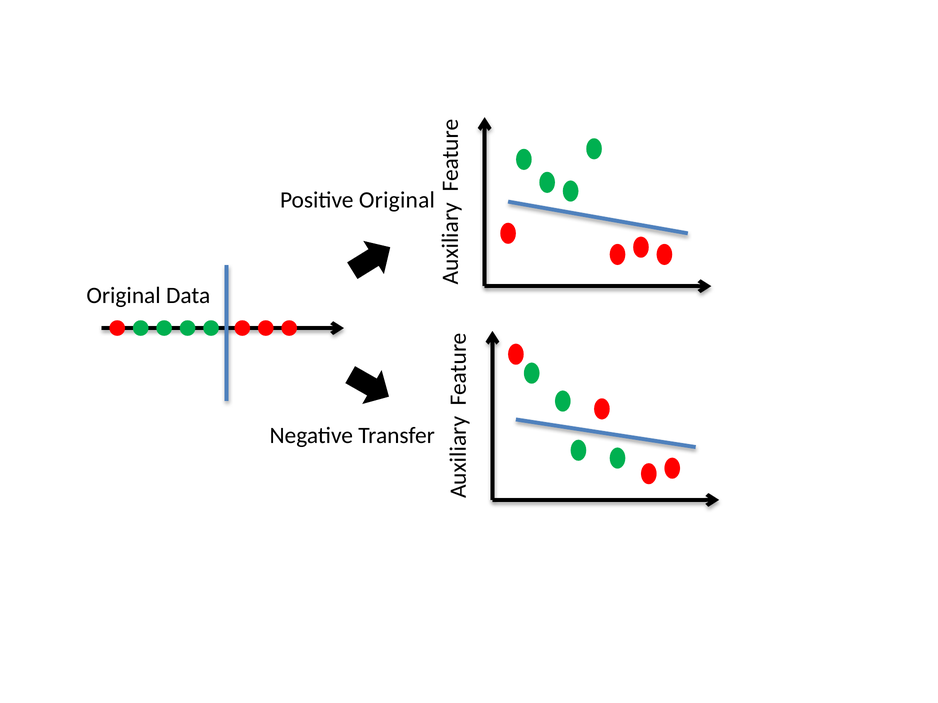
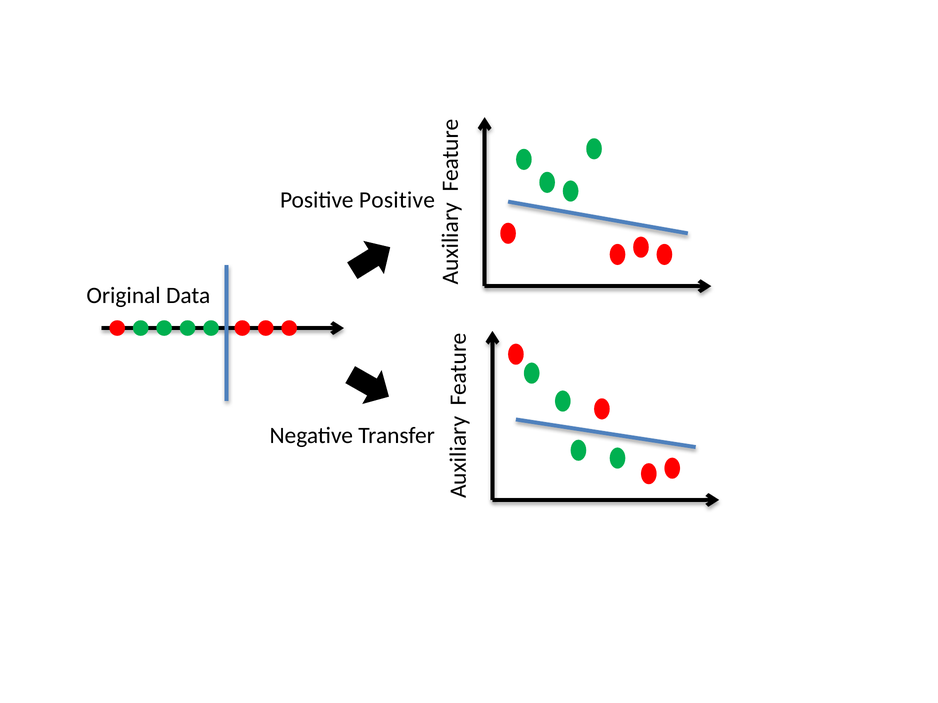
Positive Original: Original -> Positive
